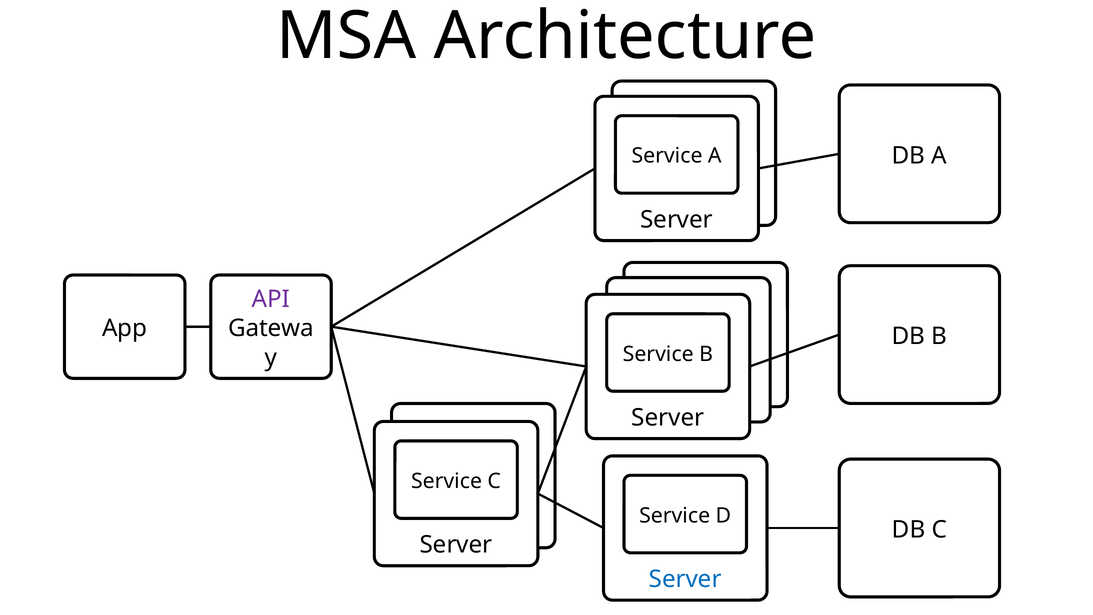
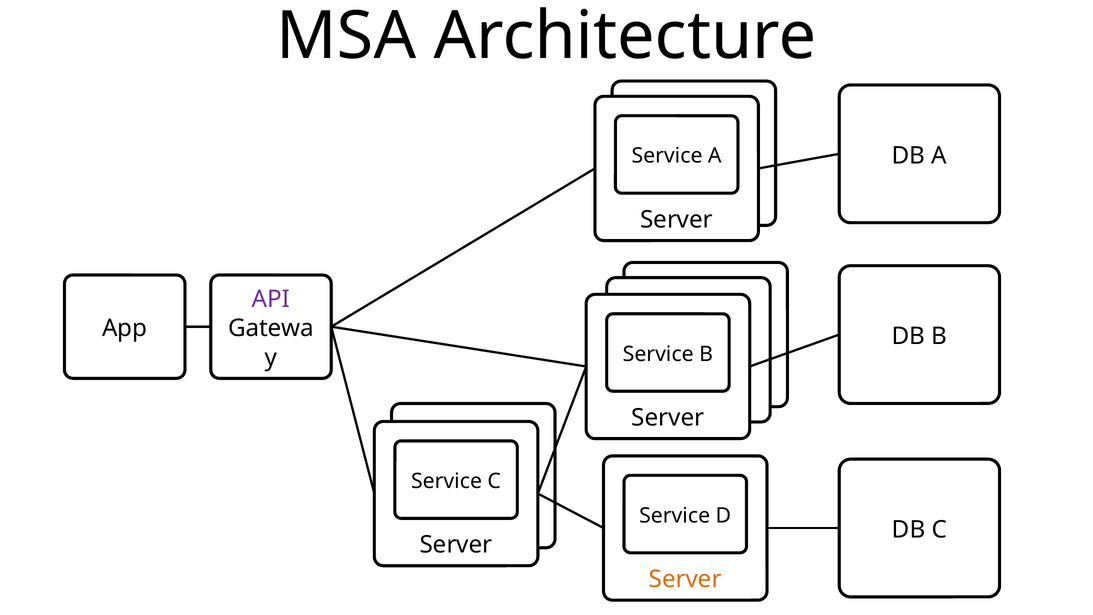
Server at (685, 579) colour: blue -> orange
